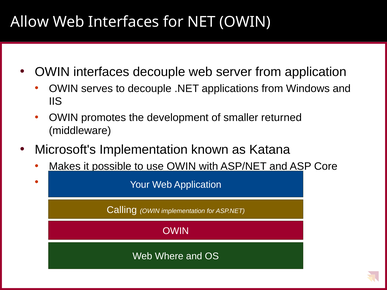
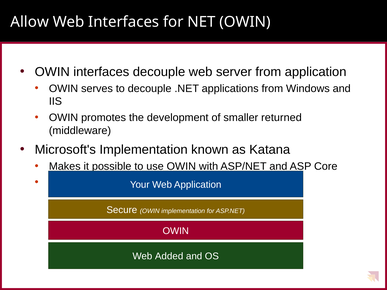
Calling: Calling -> Secure
Where: Where -> Added
